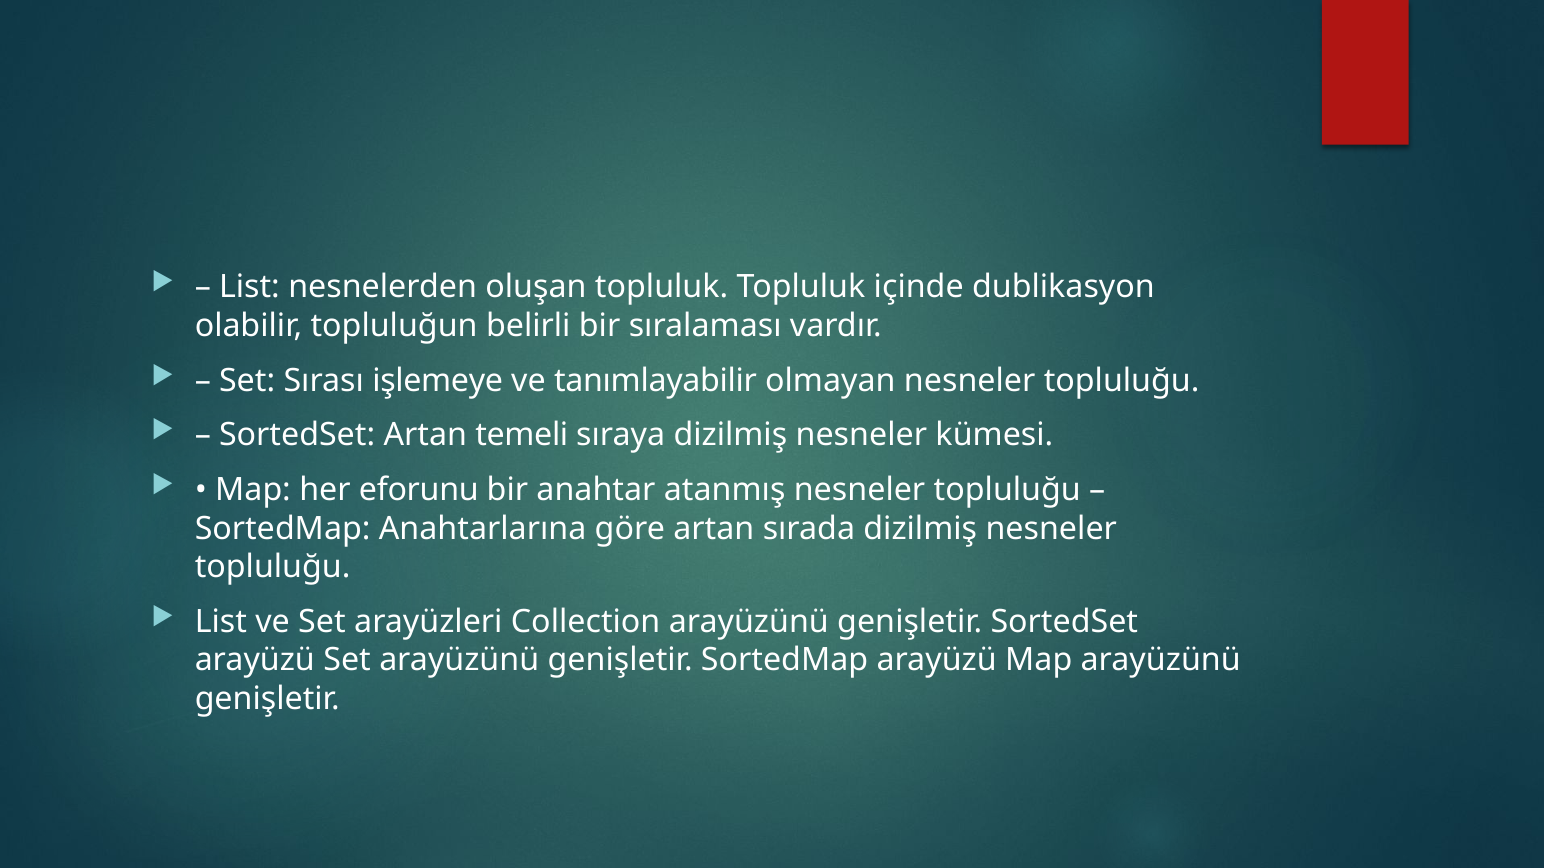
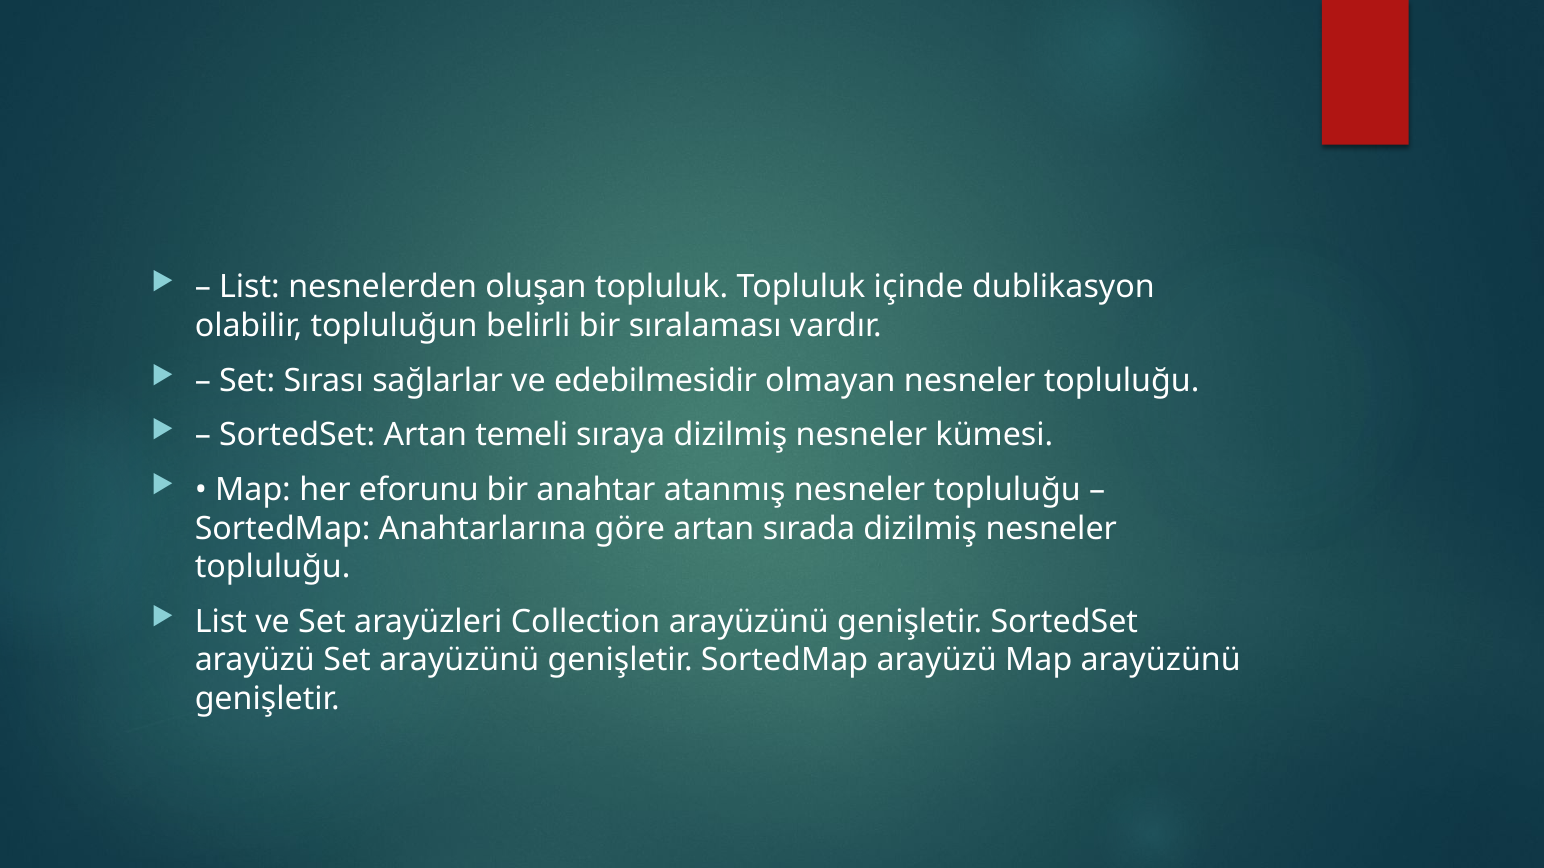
işlemeye: işlemeye -> sağlarlar
tanımlayabilir: tanımlayabilir -> edebilmesidir
